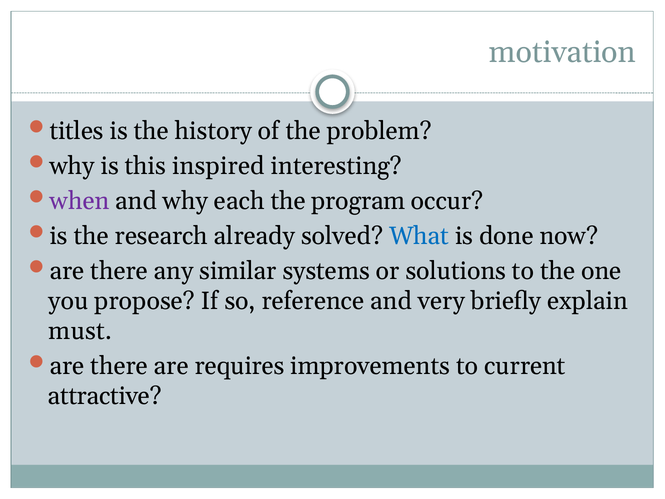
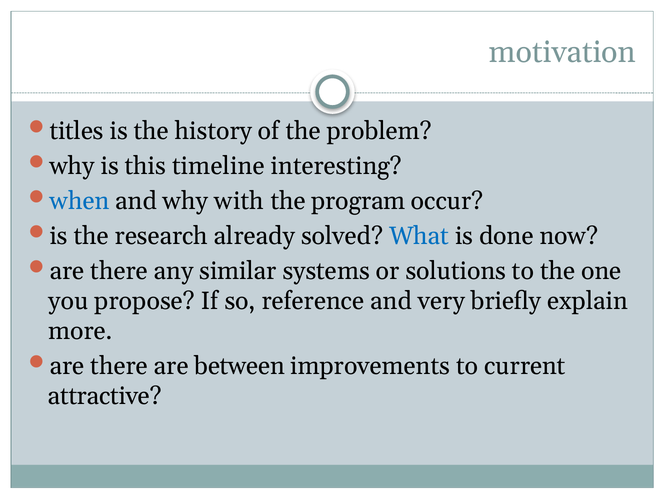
inspired: inspired -> timeline
when colour: purple -> blue
each: each -> with
must: must -> more
requires: requires -> between
